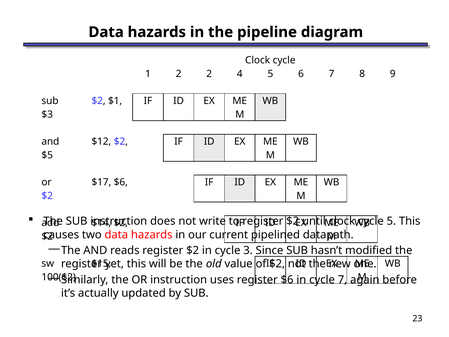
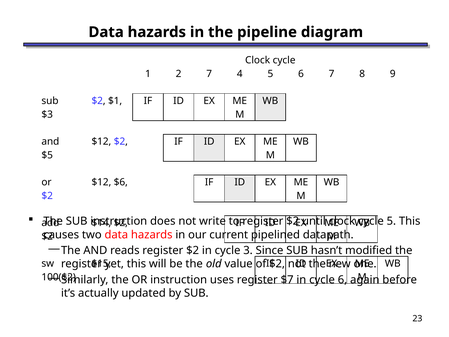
2 2: 2 -> 7
or $17: $17 -> $12
register $6: $6 -> $7
cycle 7: 7 -> 6
